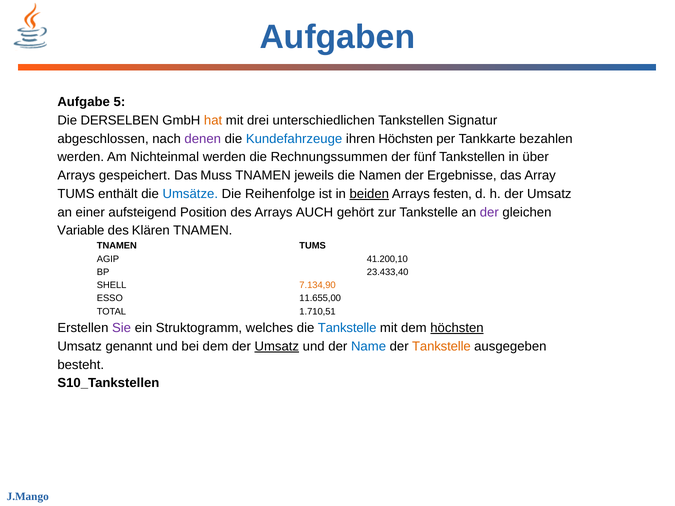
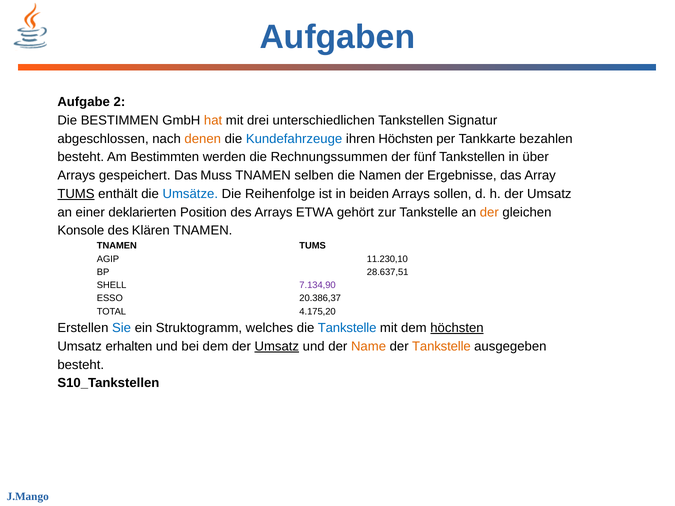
5: 5 -> 2
DERSELBEN: DERSELBEN -> BESTIMMEN
denen colour: purple -> orange
werden at (81, 157): werden -> besteht
Nichteinmal: Nichteinmal -> Bestimmten
jeweils: jeweils -> selben
TUMS at (76, 194) underline: none -> present
beiden underline: present -> none
festen: festen -> sollen
aufsteigend: aufsteigend -> deklarierten
AUCH: AUCH -> ETWA
der at (489, 212) colour: purple -> orange
Variable: Variable -> Konsole
41.200,10: 41.200,10 -> 11.230,10
23.433,40: 23.433,40 -> 28.637,51
7.134,90 colour: orange -> purple
11.655,00: 11.655,00 -> 20.386,37
1.710,51: 1.710,51 -> 4.175,20
Sie colour: purple -> blue
genannt: genannt -> erhalten
Name colour: blue -> orange
